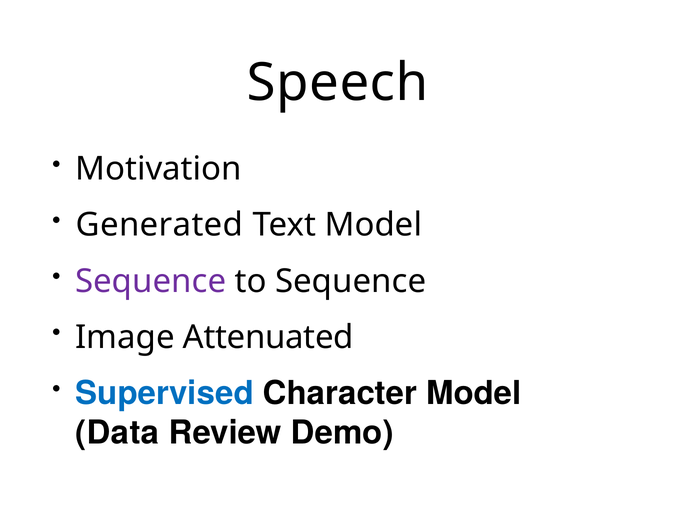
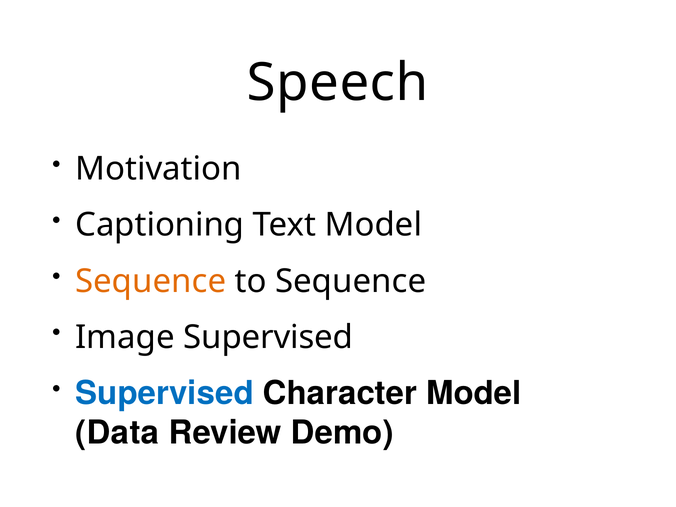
Generated: Generated -> Captioning
Sequence at (151, 281) colour: purple -> orange
Image Attenuated: Attenuated -> Supervised
